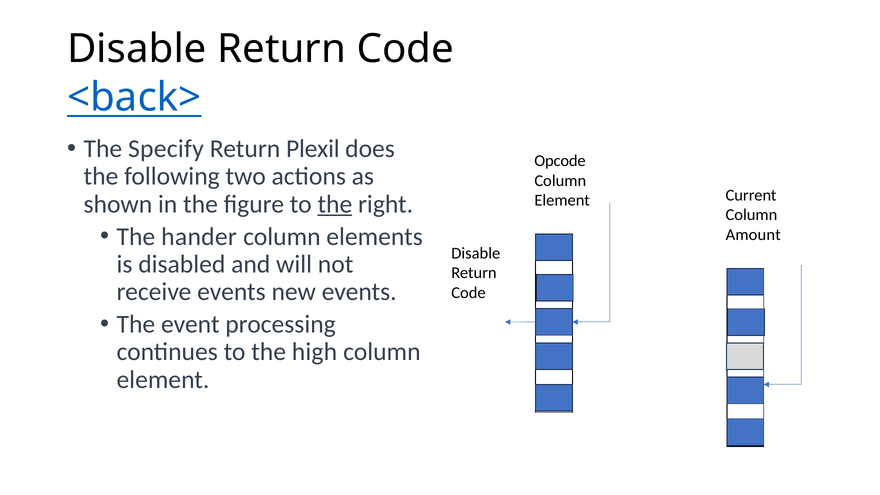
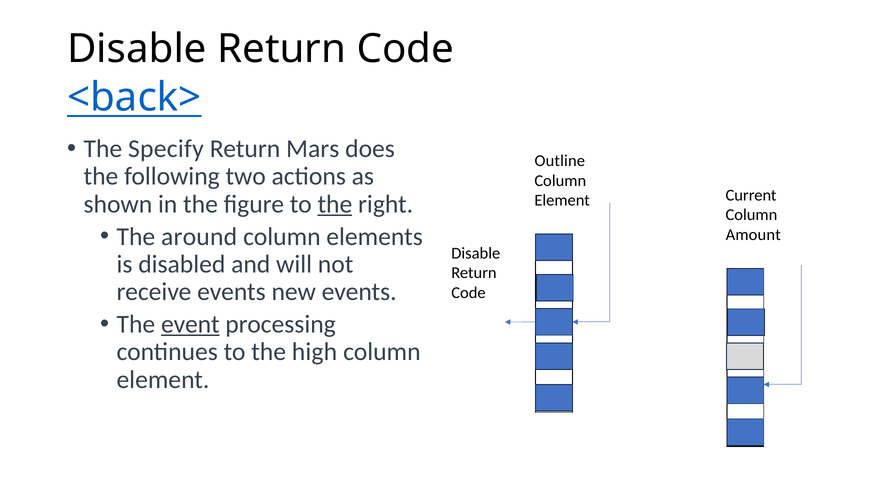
Plexil: Plexil -> Mars
Opcode: Opcode -> Outline
hander: hander -> around
event underline: none -> present
